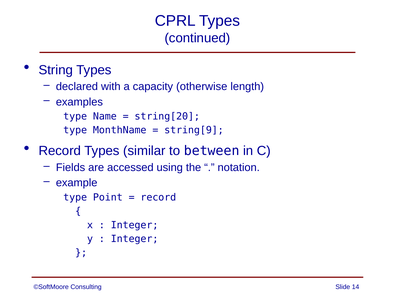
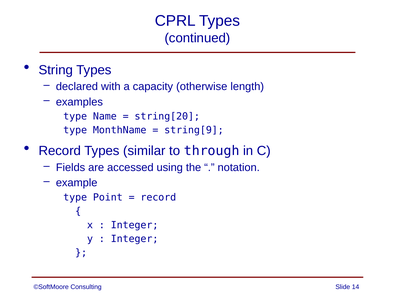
between: between -> through
